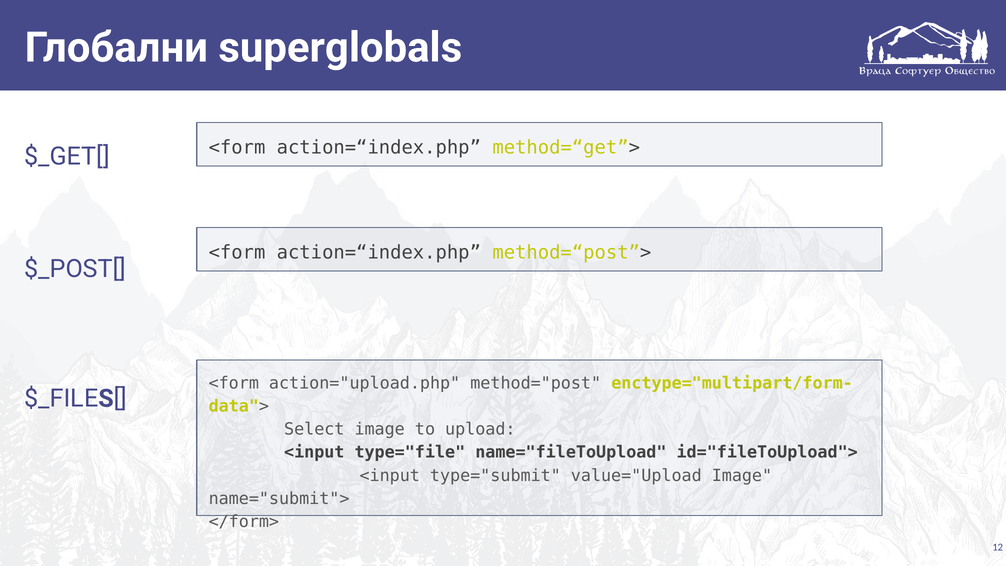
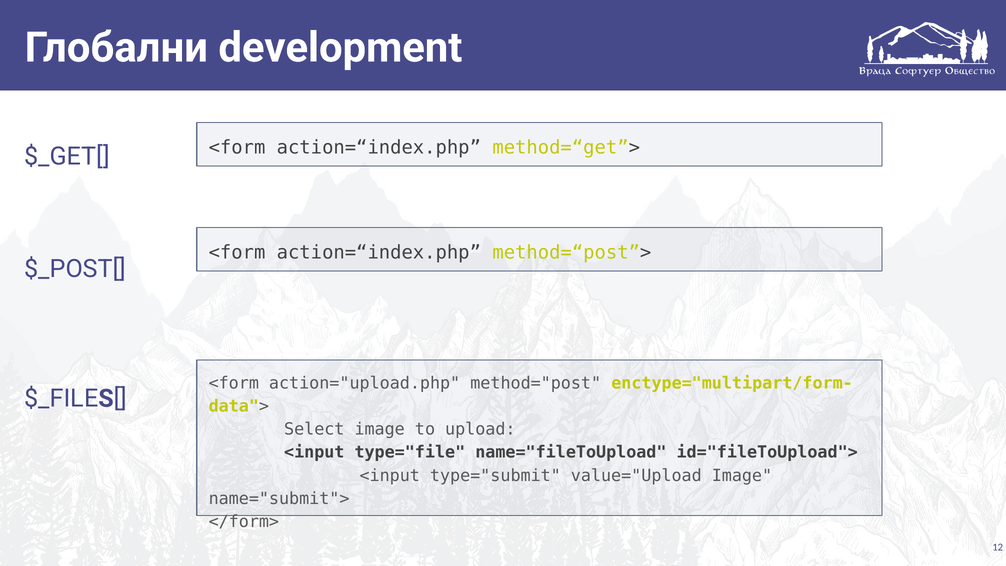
superglobals: superglobals -> development
